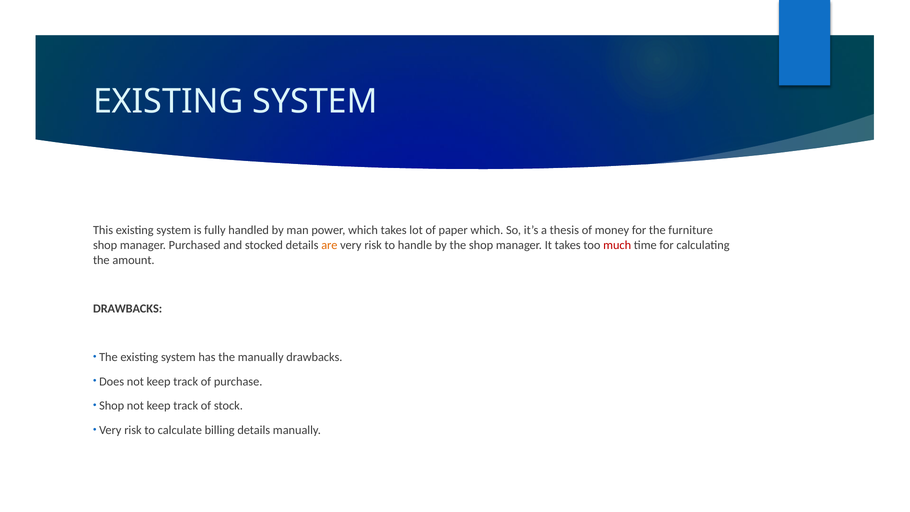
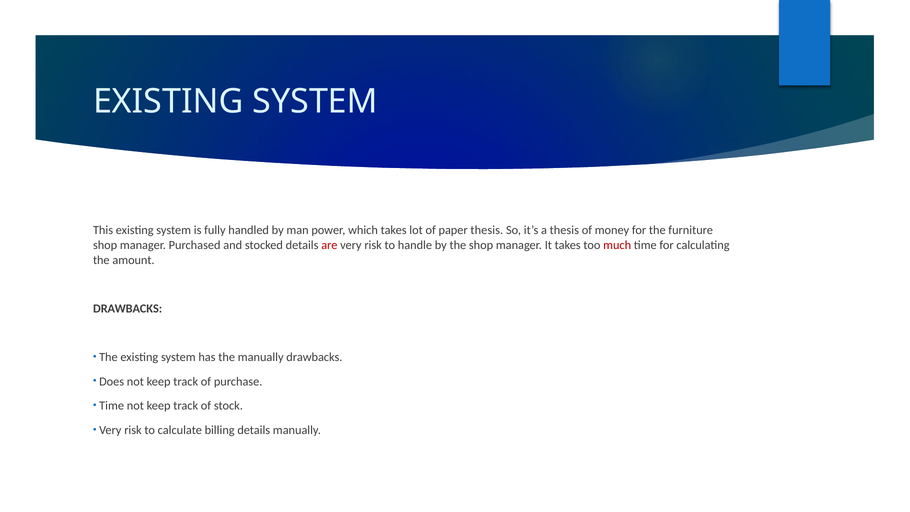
paper which: which -> thesis
are colour: orange -> red
Shop at (112, 406): Shop -> Time
